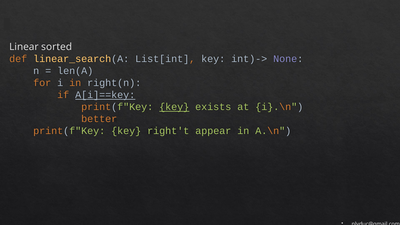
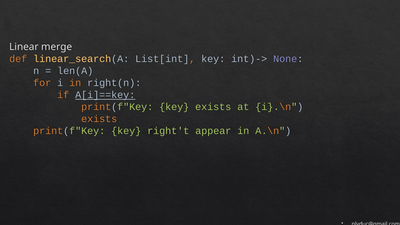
sorted: sorted -> merge
key at (174, 107) underline: present -> none
better at (99, 119): better -> exists
